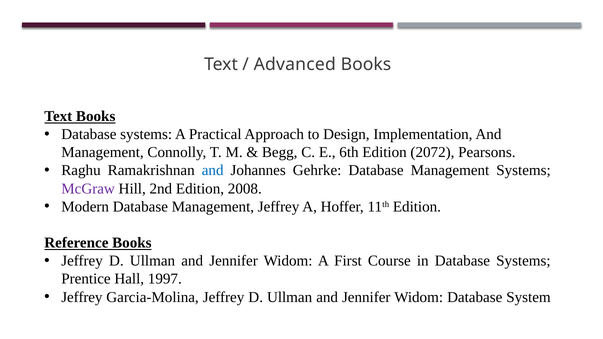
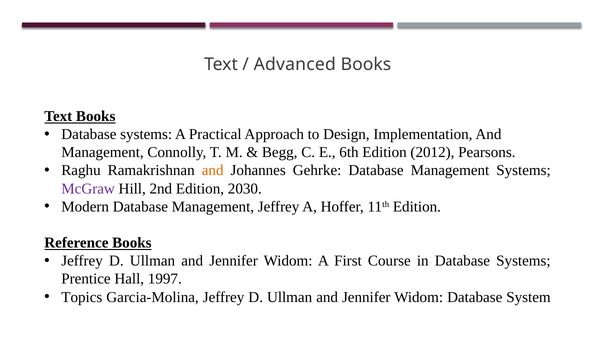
2072: 2072 -> 2012
and at (213, 171) colour: blue -> orange
2008: 2008 -> 2030
Jeffrey at (82, 297): Jeffrey -> Topics
